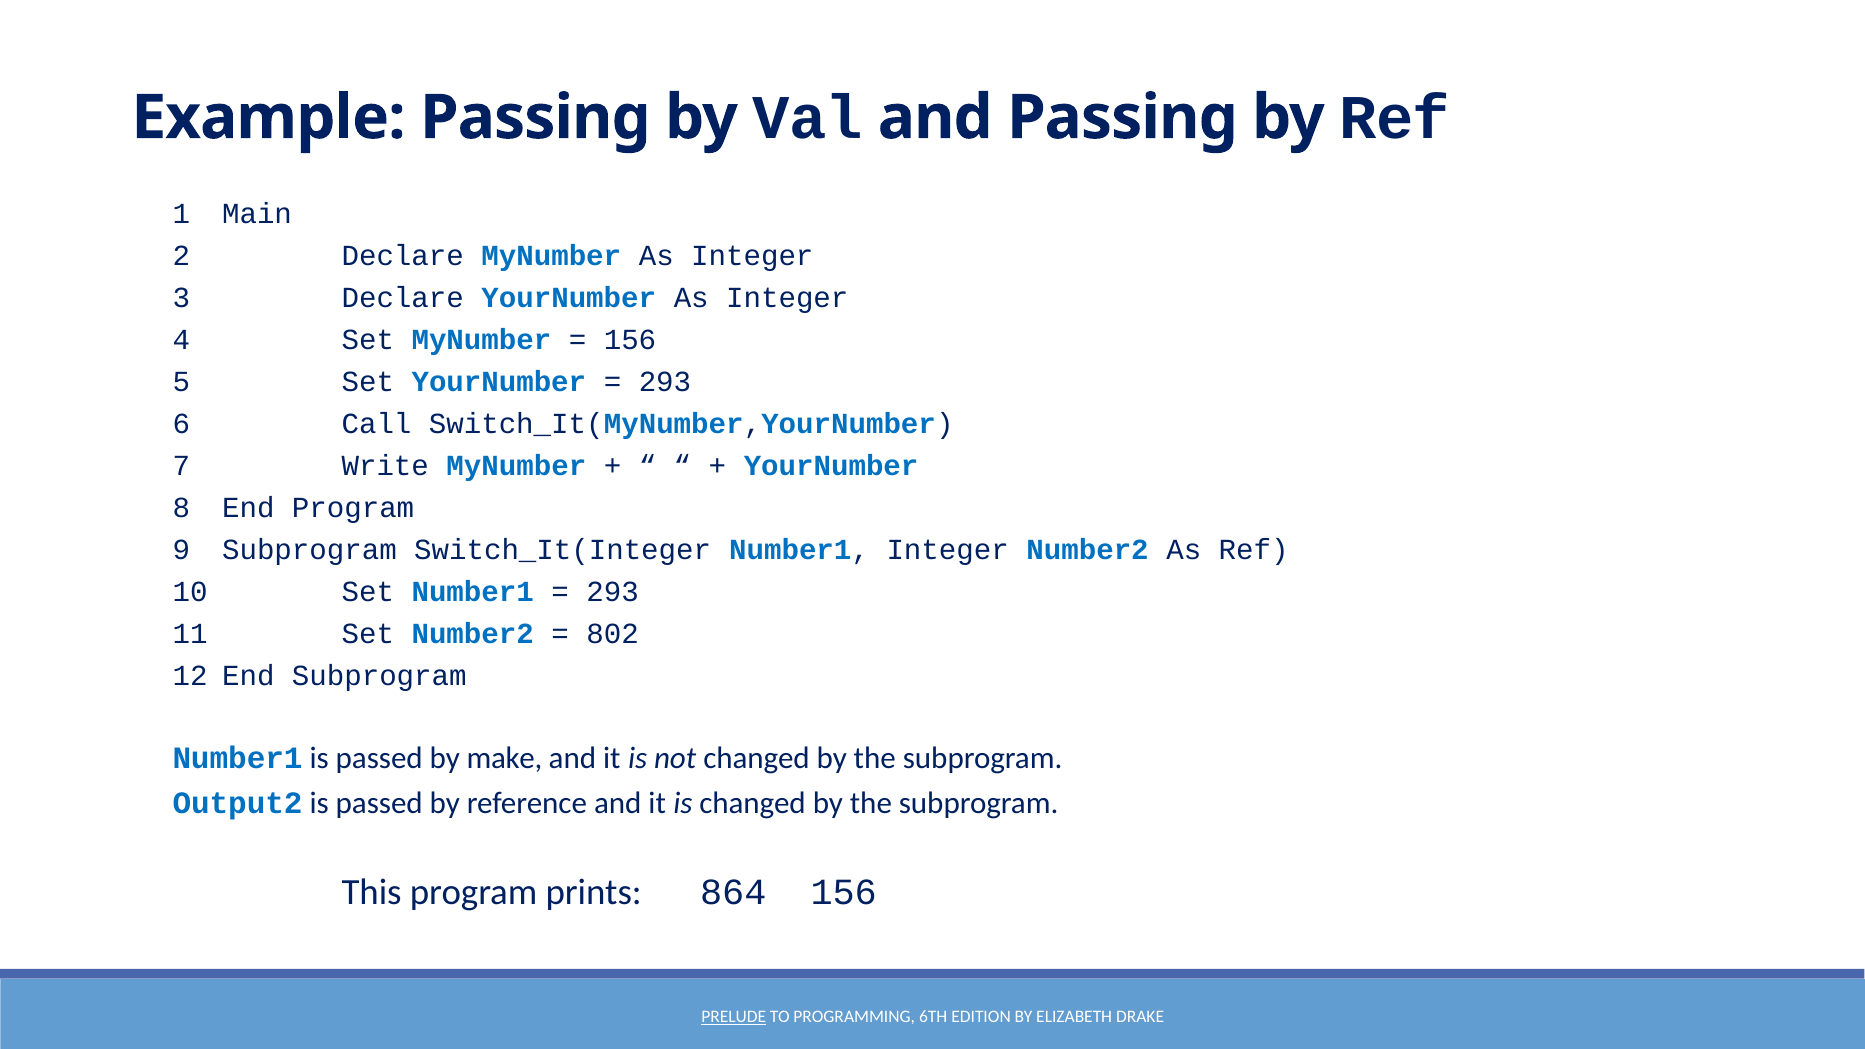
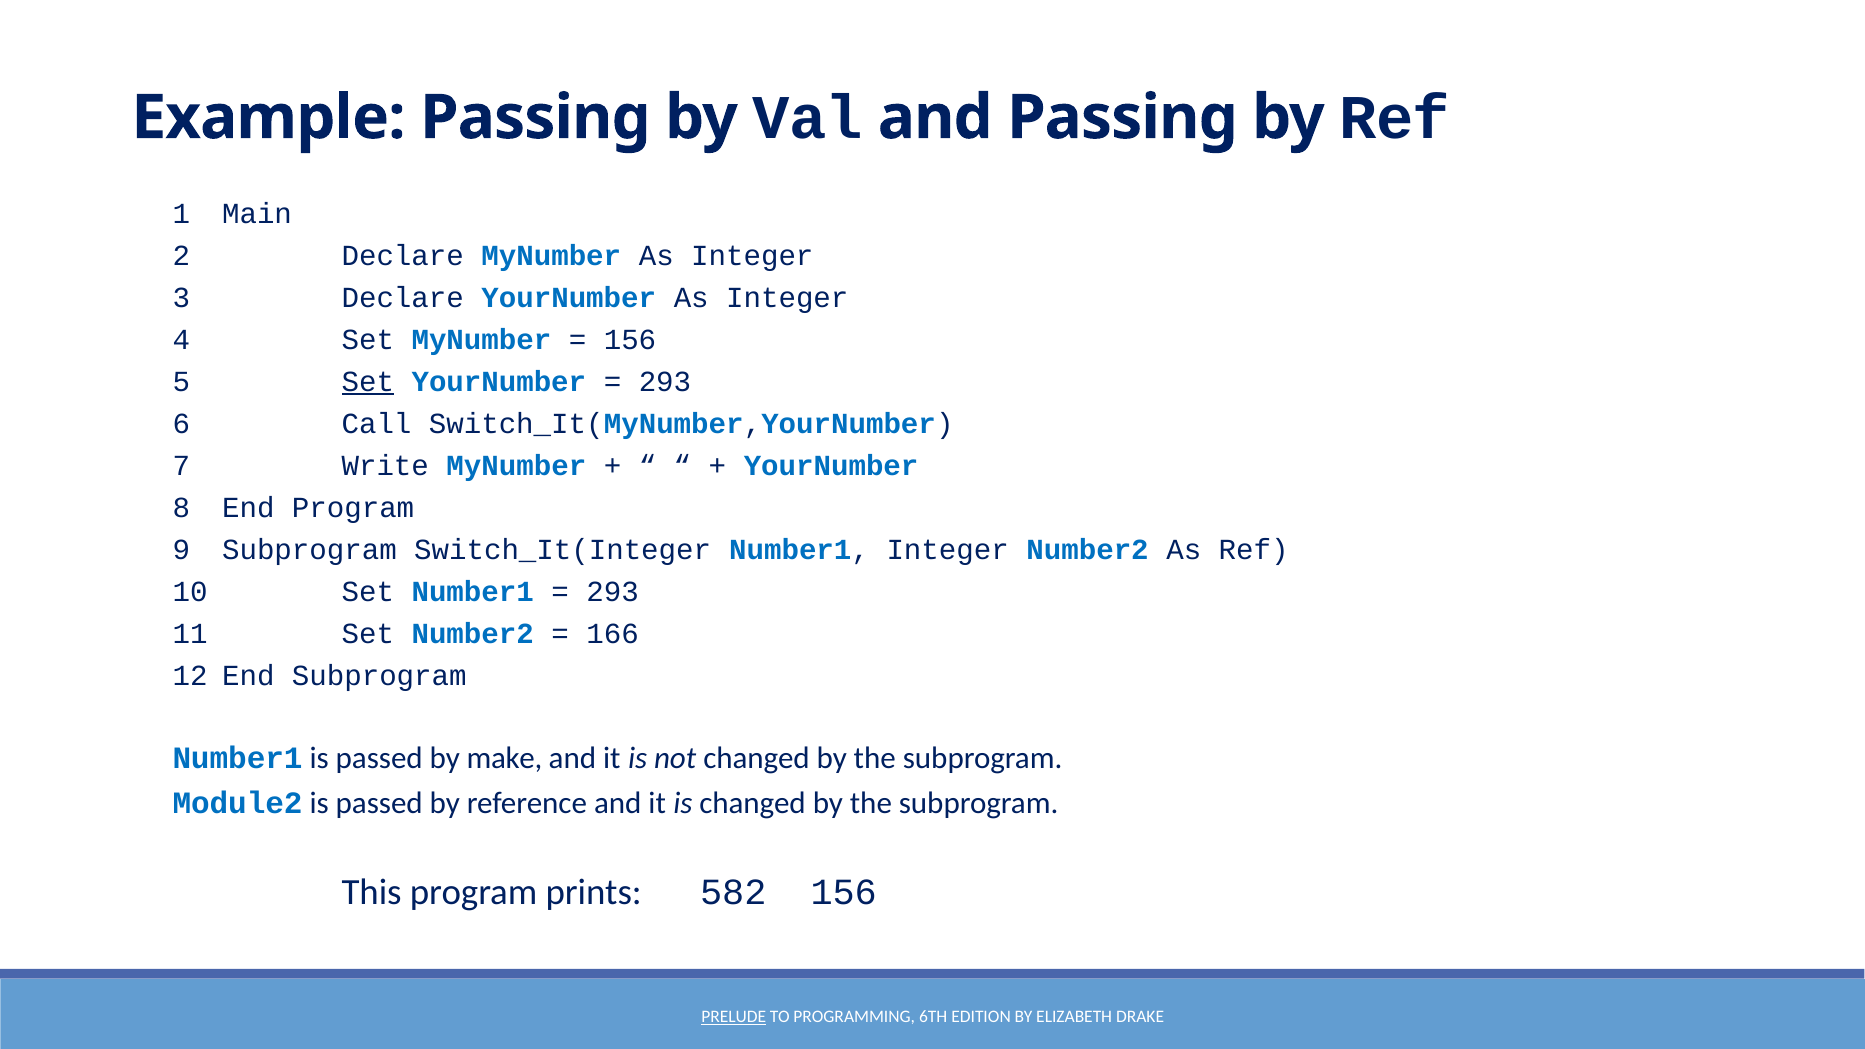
Set at (368, 382) underline: none -> present
802: 802 -> 166
Output2: Output2 -> Module2
864: 864 -> 582
